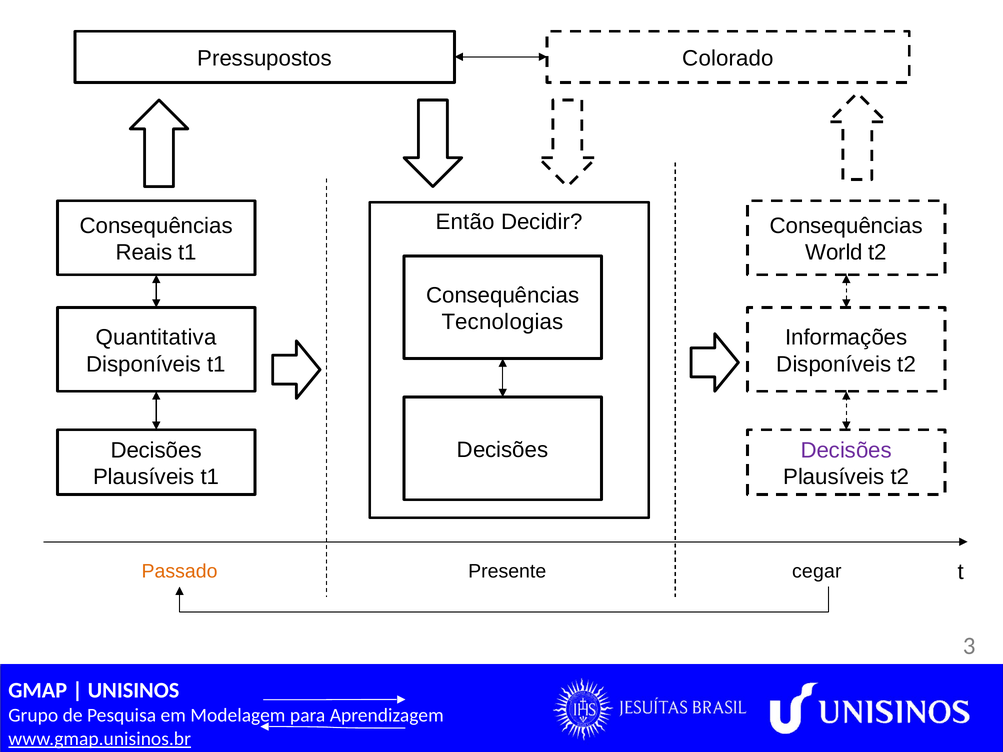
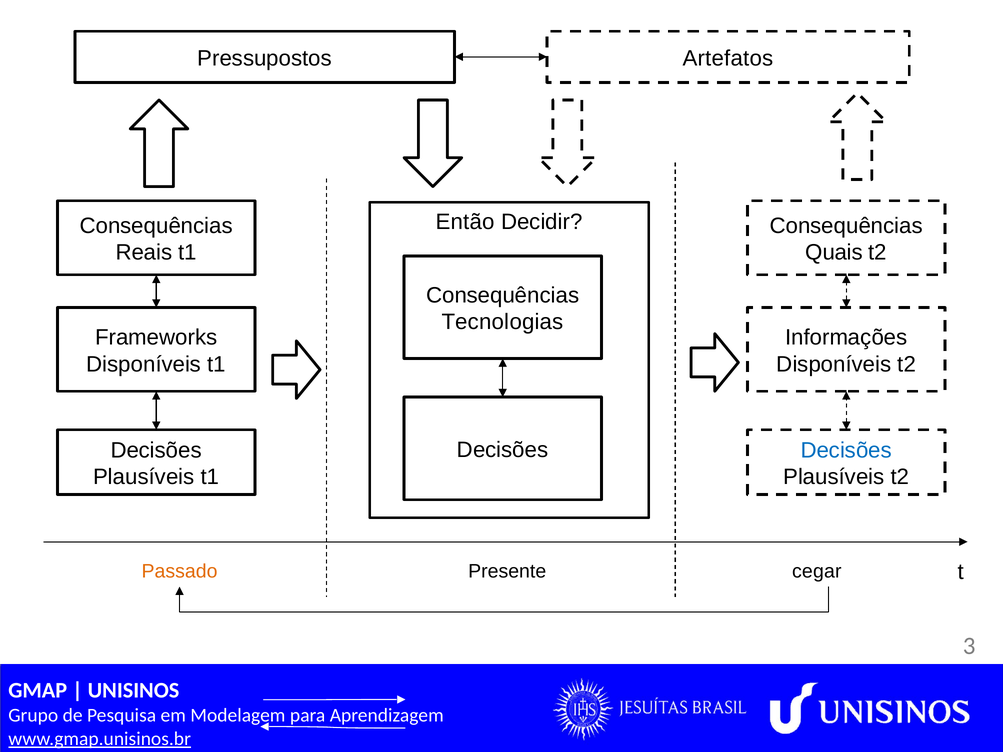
Colorado: Colorado -> Artefatos
World: World -> Quais
Quantitativa: Quantitativa -> Frameworks
Decisões at (846, 450) colour: purple -> blue
